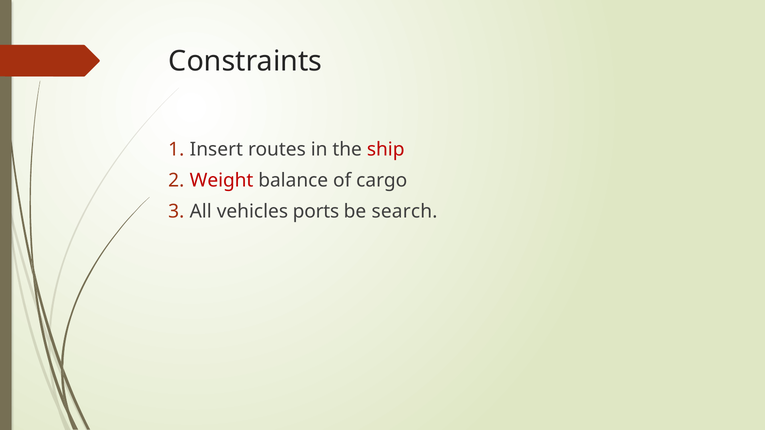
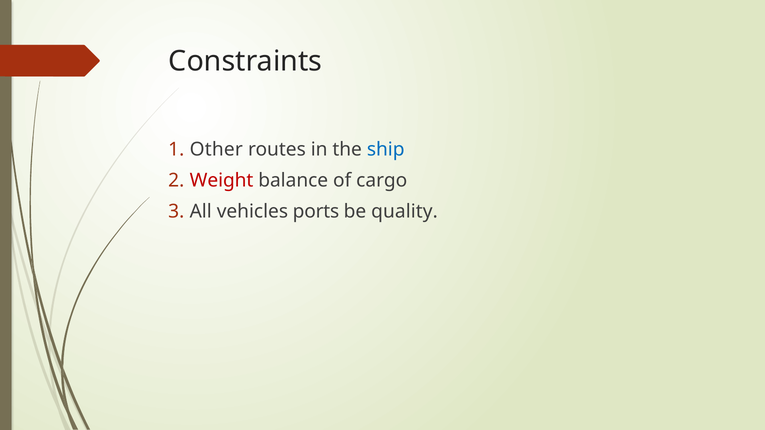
Insert: Insert -> Other
ship colour: red -> blue
search: search -> quality
